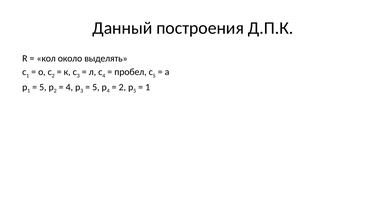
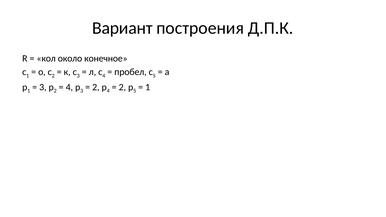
Данный: Данный -> Вариант
выделять: выделять -> конечное
5 at (43, 87): 5 -> 3
5 at (96, 87): 5 -> 2
